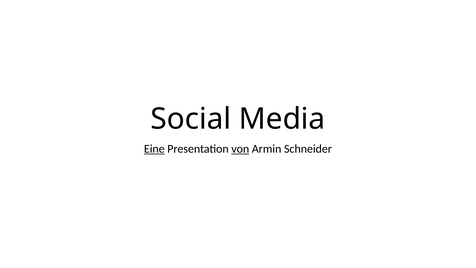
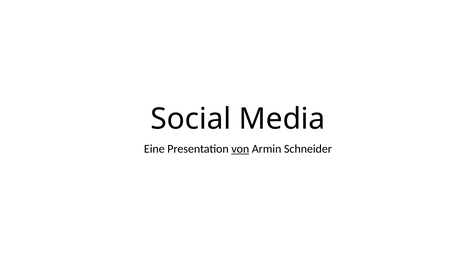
Eine underline: present -> none
